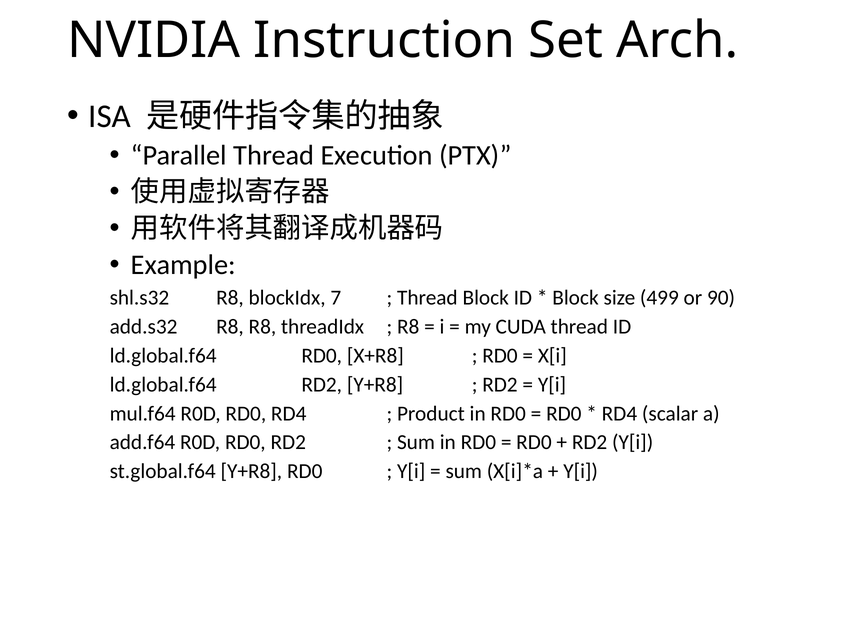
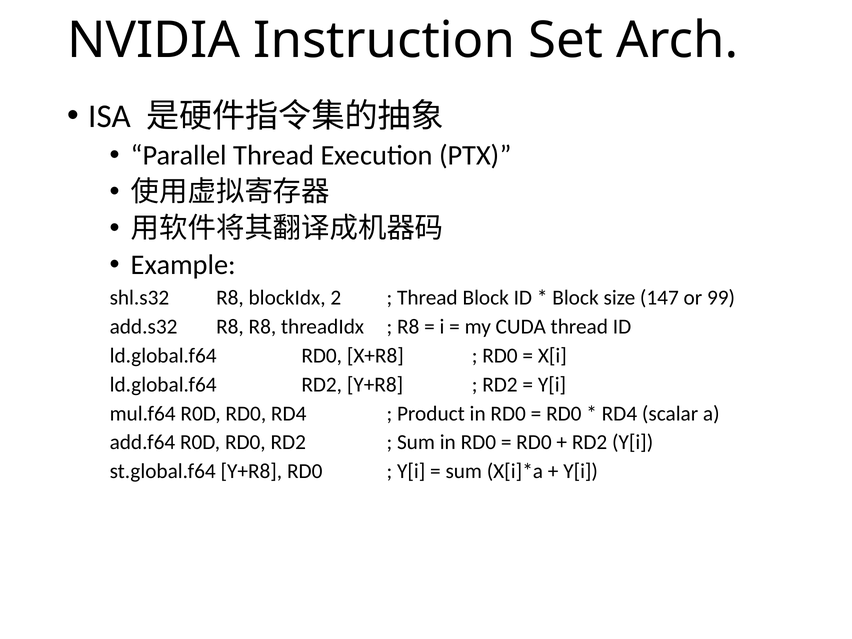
7: 7 -> 2
499: 499 -> 147
90: 90 -> 99
